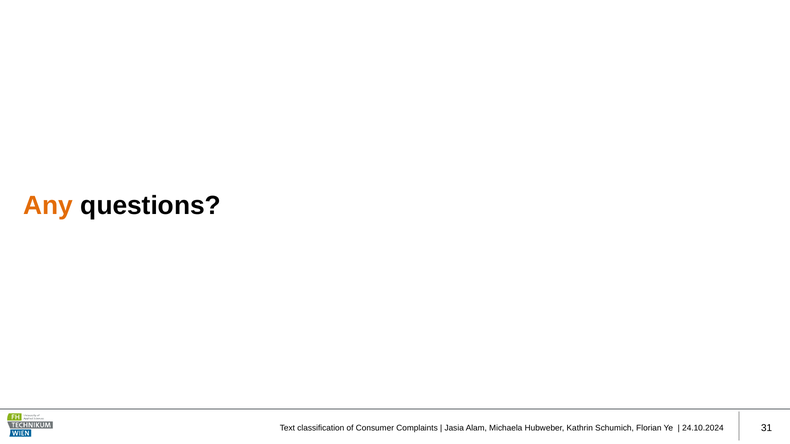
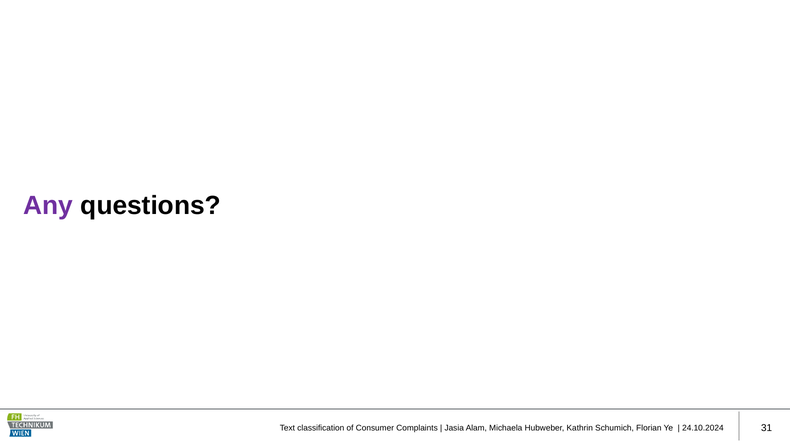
Any colour: orange -> purple
